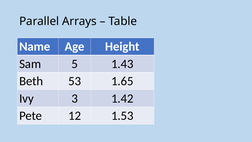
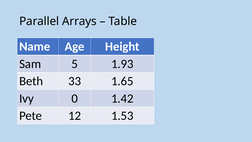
1.43: 1.43 -> 1.93
53: 53 -> 33
3: 3 -> 0
